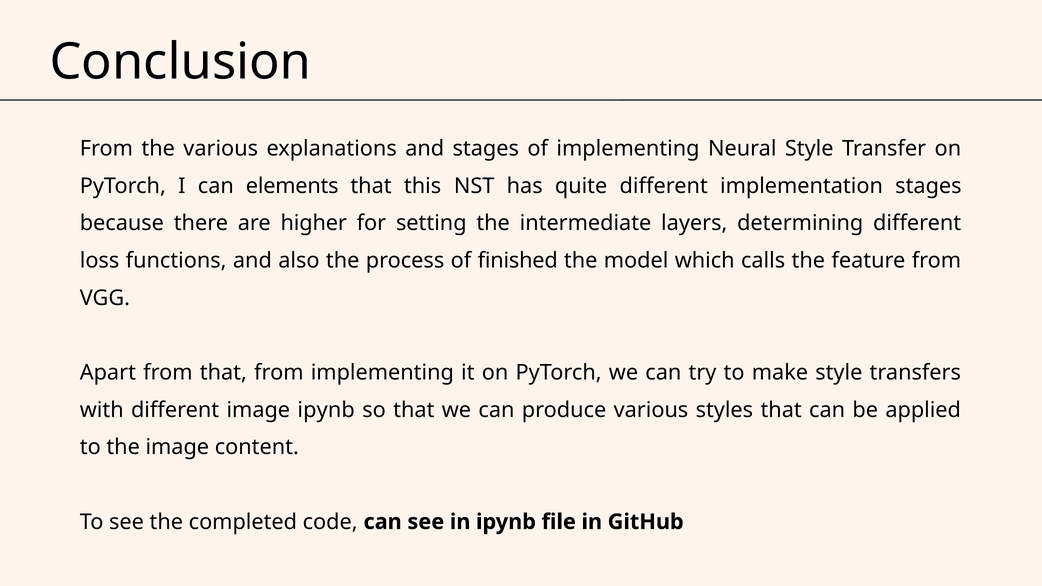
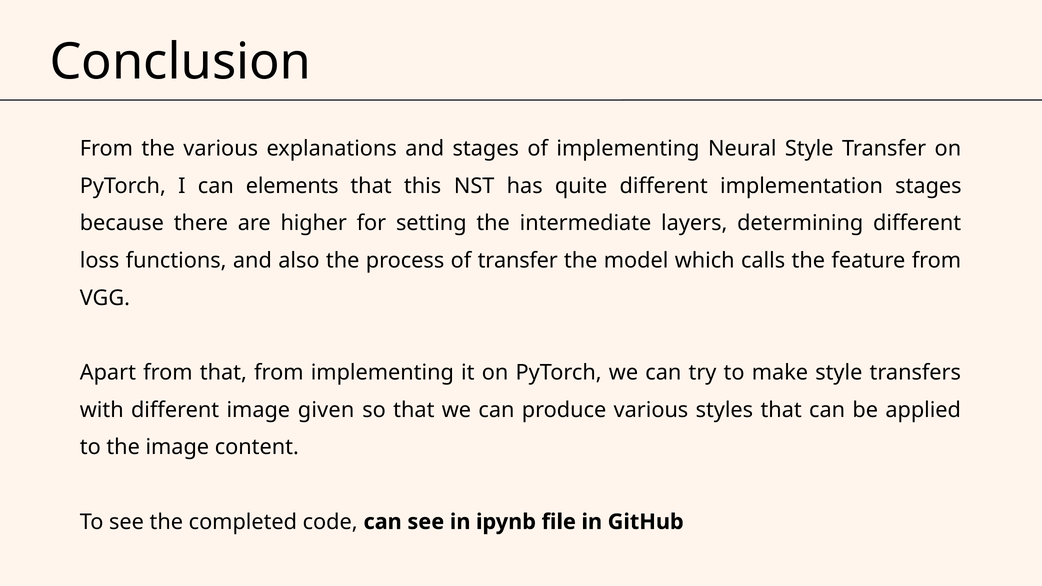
of finished: finished -> transfer
image ipynb: ipynb -> given
